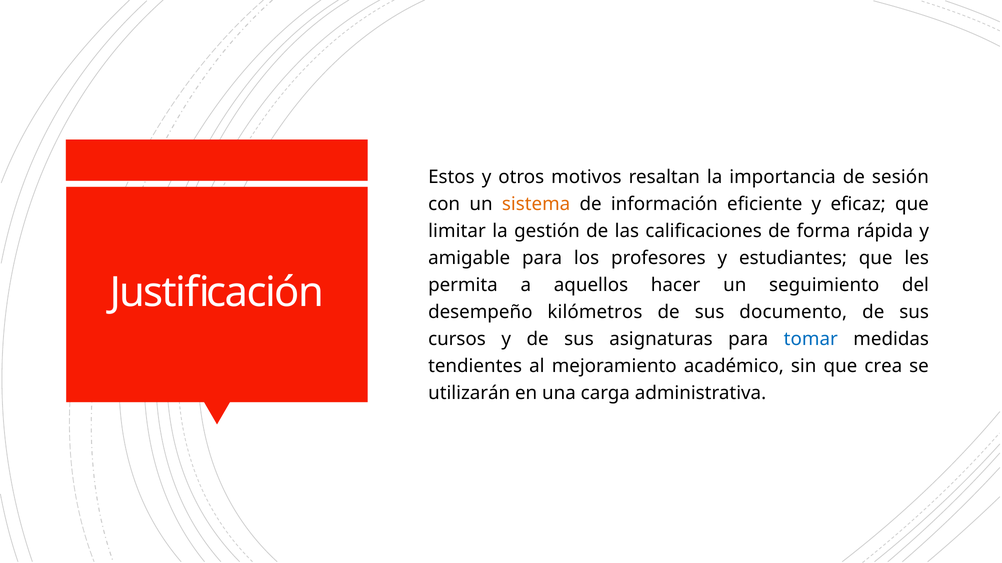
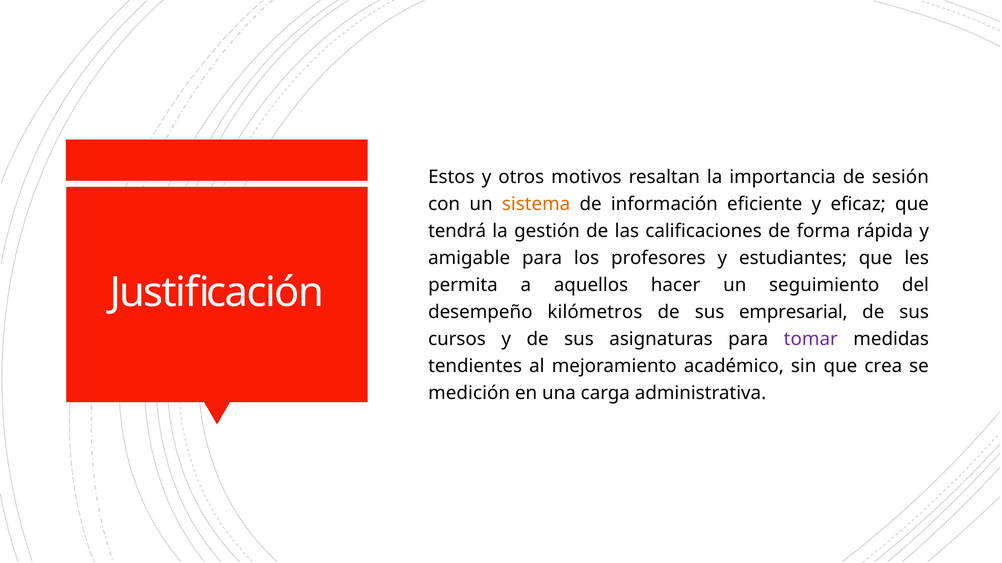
limitar: limitar -> tendrá
documento: documento -> empresarial
tomar colour: blue -> purple
utilizarán: utilizarán -> medición
